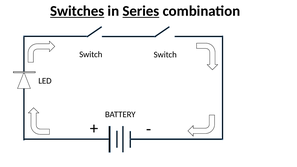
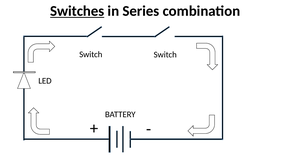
Series underline: present -> none
